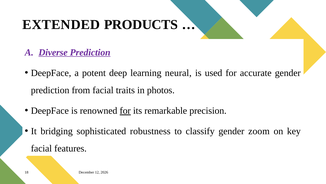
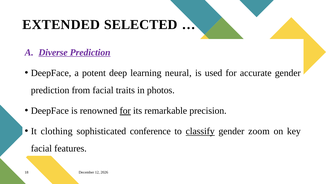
PRODUCTS: PRODUCTS -> SELECTED
bridging: bridging -> clothing
robustness: robustness -> conference
classify underline: none -> present
